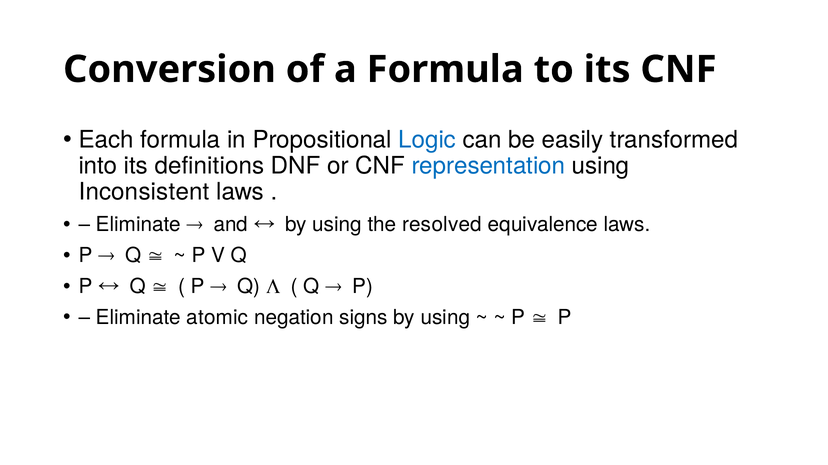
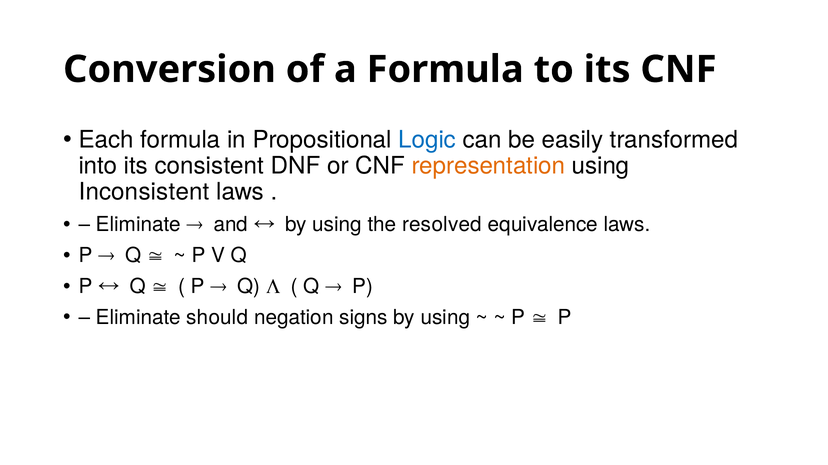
definitions: definitions -> consistent
representation colour: blue -> orange
atomic: atomic -> should
